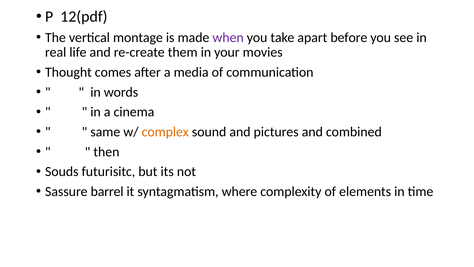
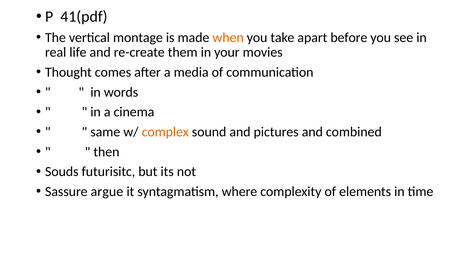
12(pdf: 12(pdf -> 41(pdf
when colour: purple -> orange
barrel: barrel -> argue
